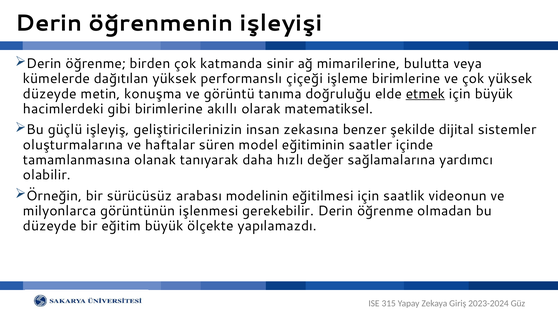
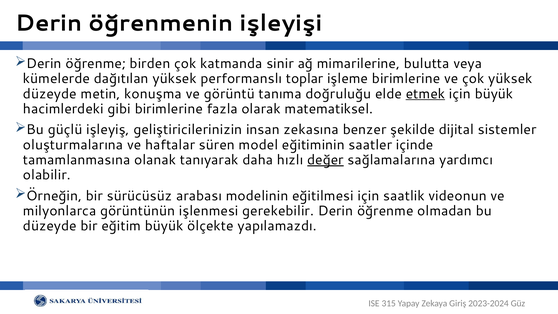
çiçeği: çiçeği -> toplar
akıllı: akıllı -> fazla
değer underline: none -> present
